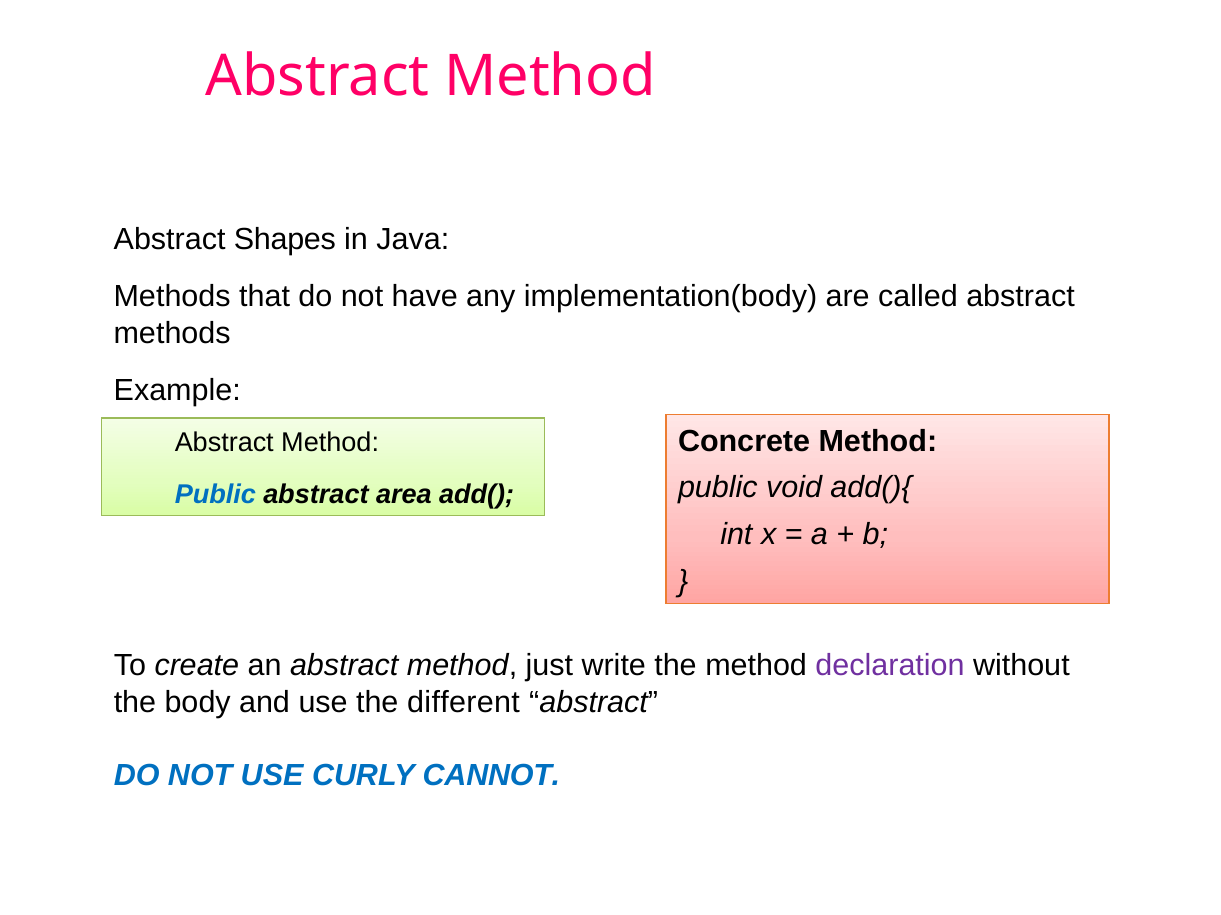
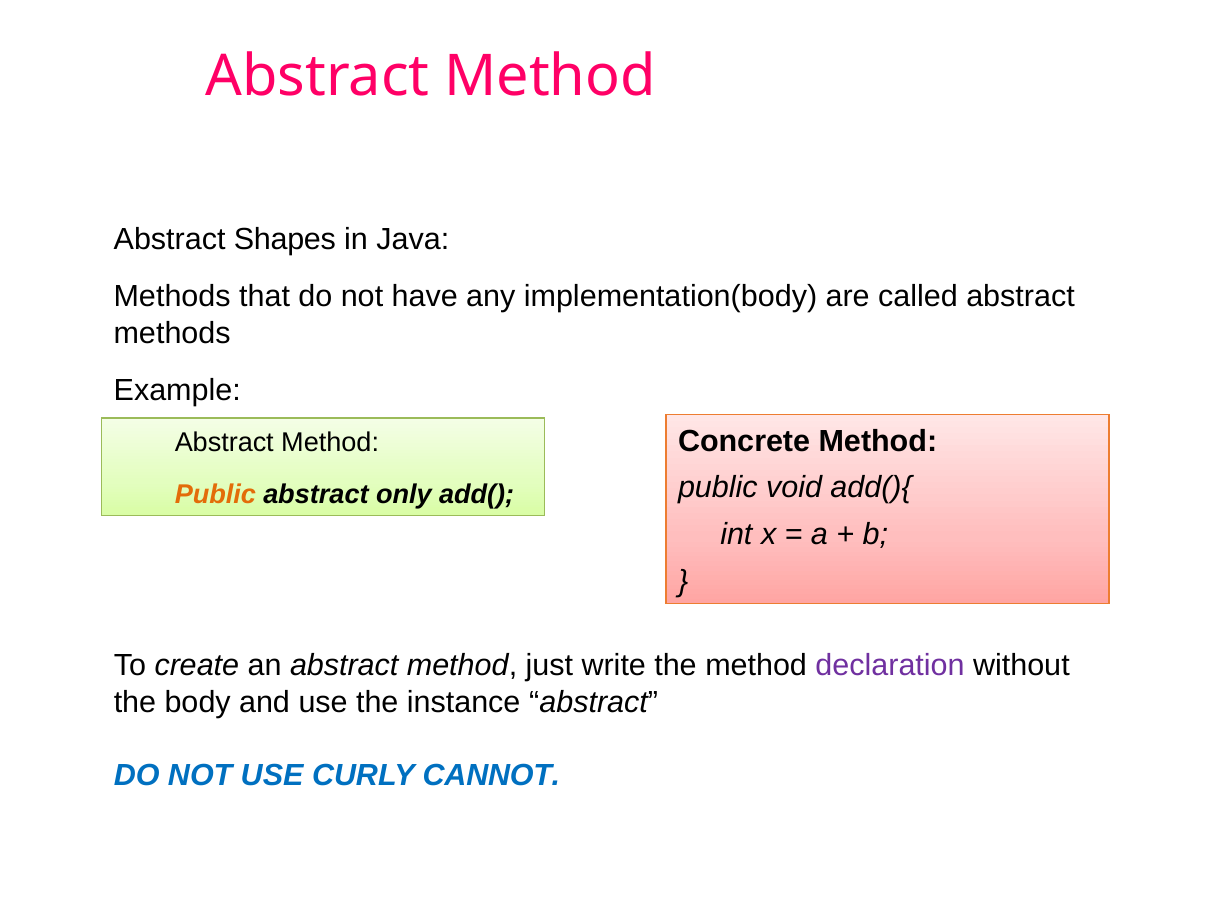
Public at (215, 495) colour: blue -> orange
area: area -> only
different: different -> instance
